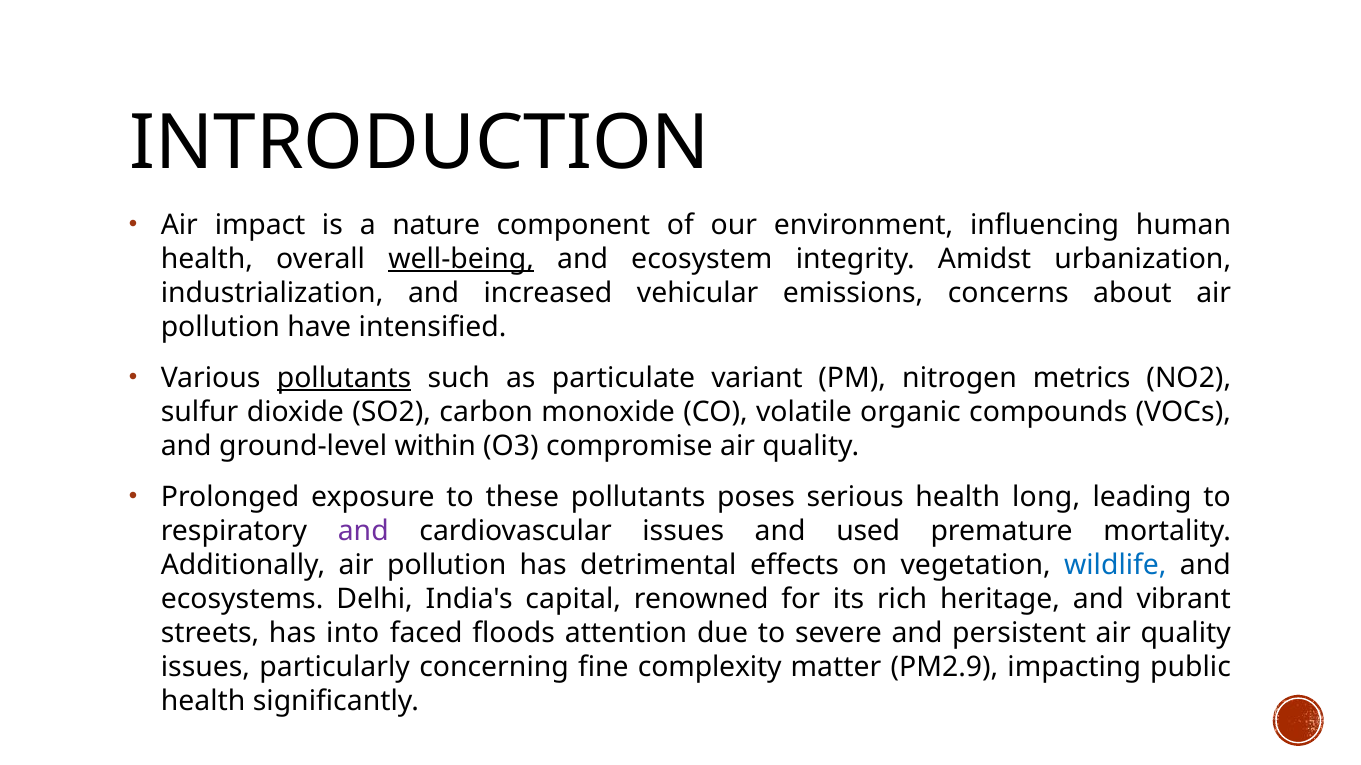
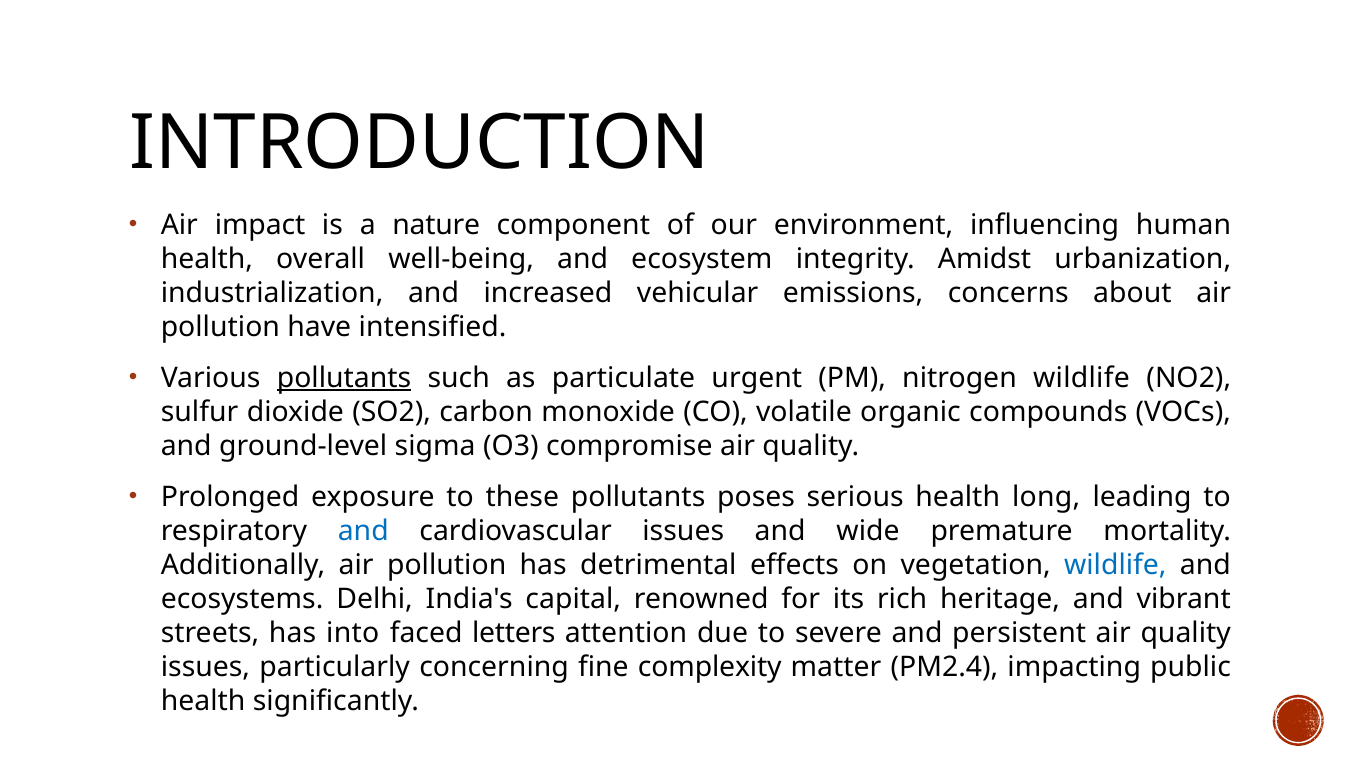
well-being underline: present -> none
variant: variant -> urgent
nitrogen metrics: metrics -> wildlife
within: within -> sigma
and at (363, 531) colour: purple -> blue
used: used -> wide
floods: floods -> letters
PM2.9: PM2.9 -> PM2.4
